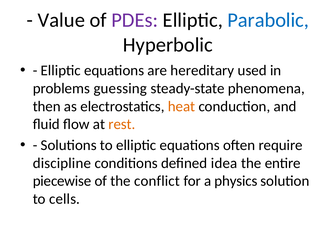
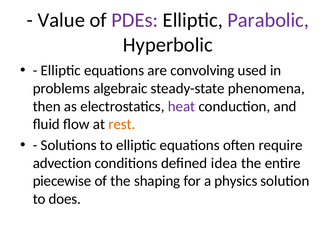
Parabolic colour: blue -> purple
hereditary: hereditary -> convolving
guessing: guessing -> algebraic
heat colour: orange -> purple
discipline: discipline -> advection
conflict: conflict -> shaping
cells: cells -> does
